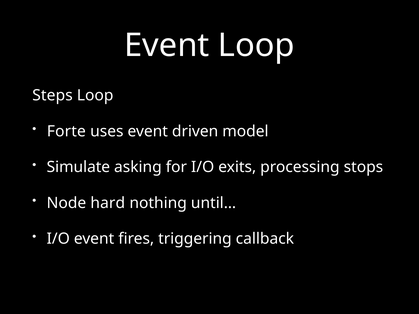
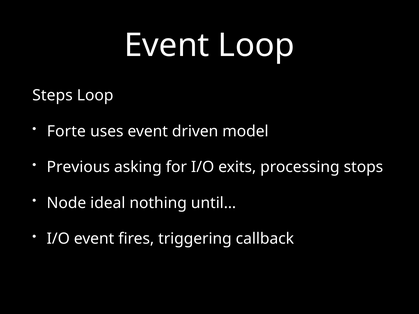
Simulate: Simulate -> Previous
hard: hard -> ideal
